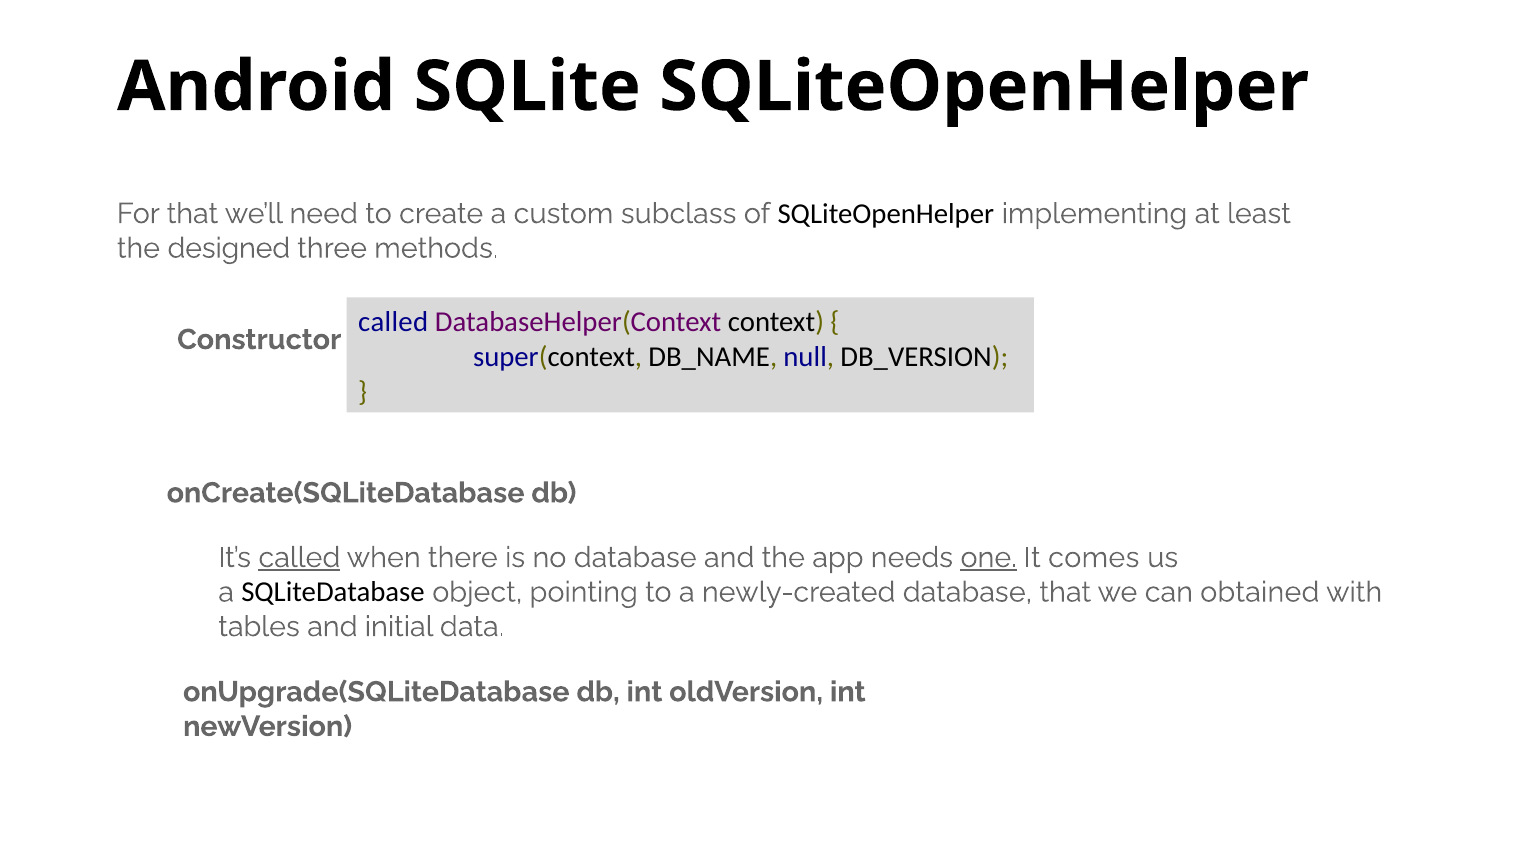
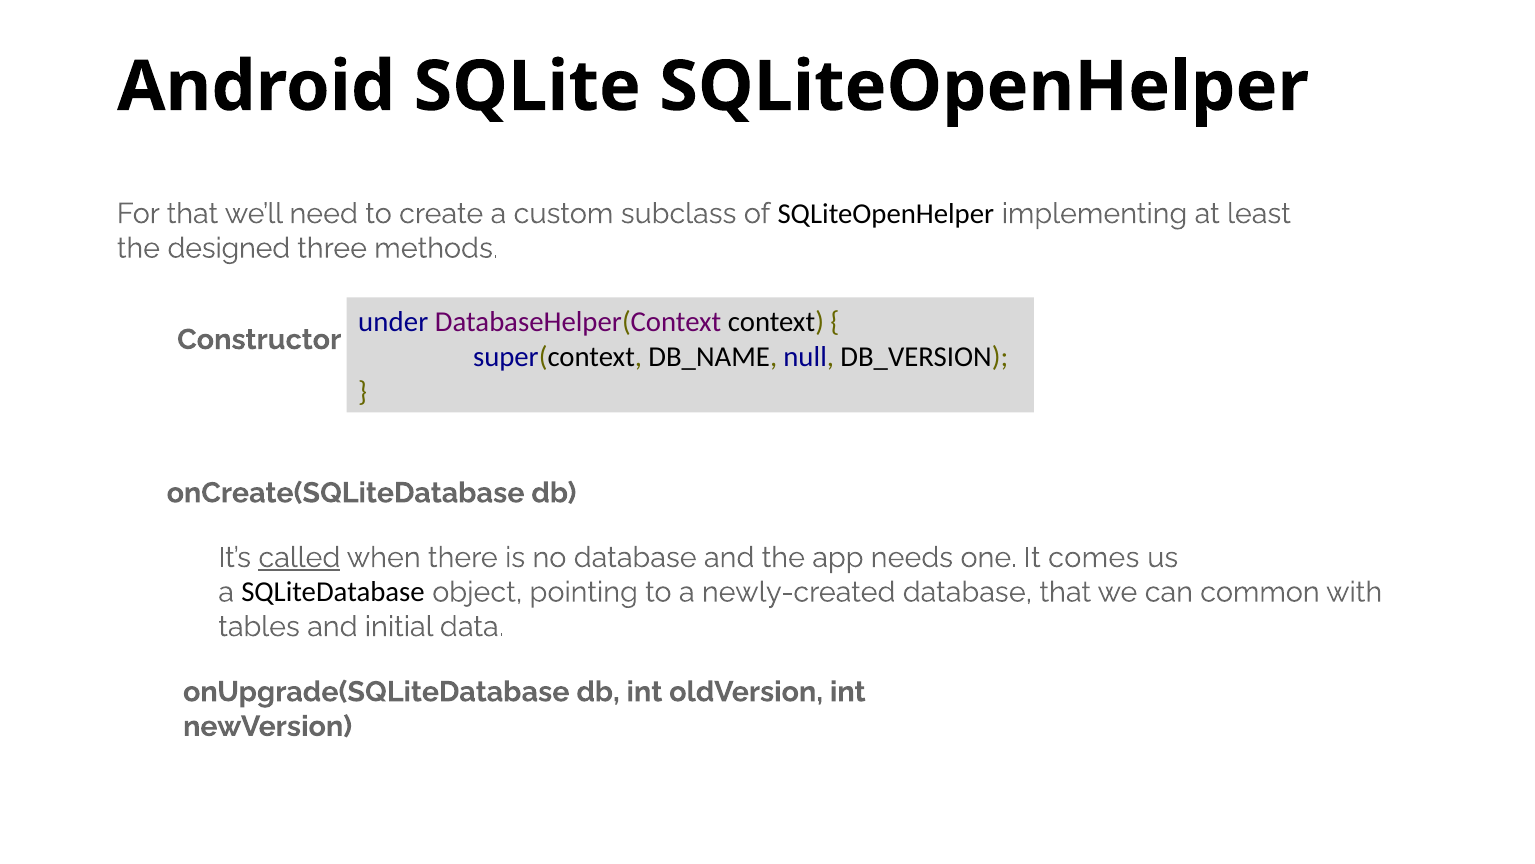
called at (393, 322): called -> under
one underline: present -> none
obtained: obtained -> common
